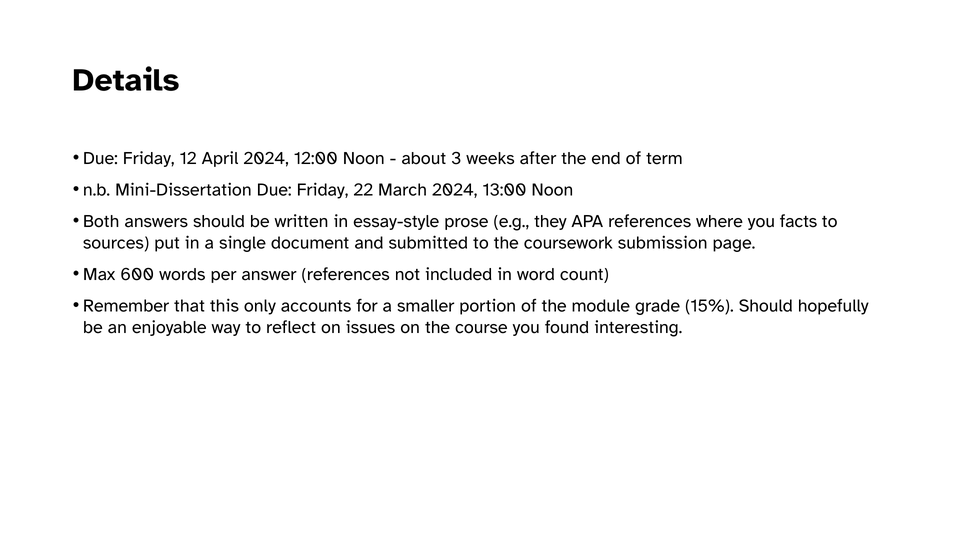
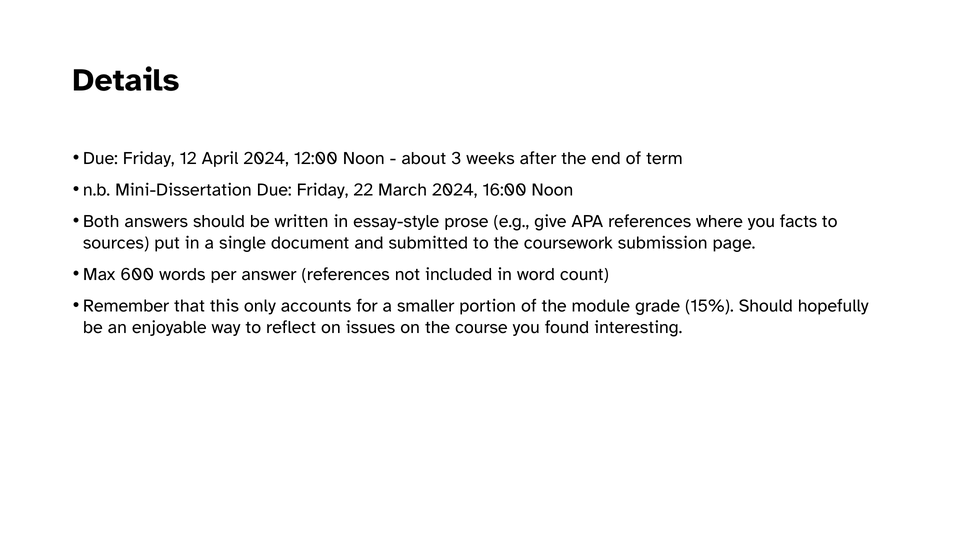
13:00: 13:00 -> 16:00
they: they -> give
